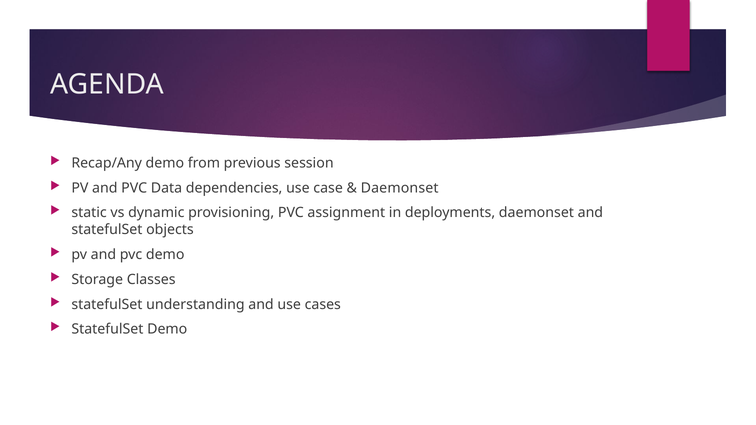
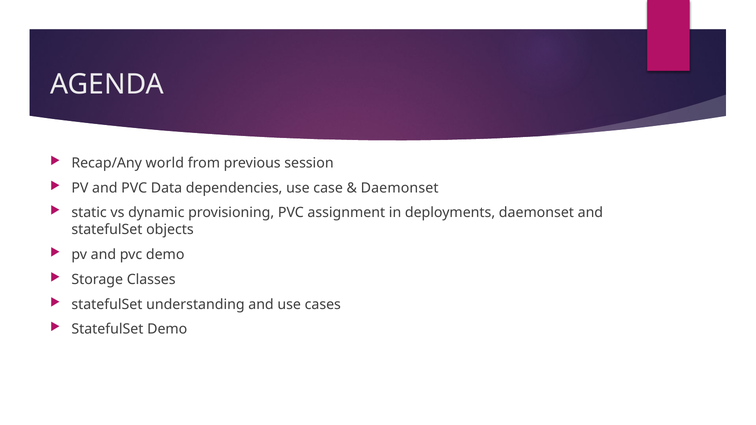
Recap/Any demo: demo -> world
